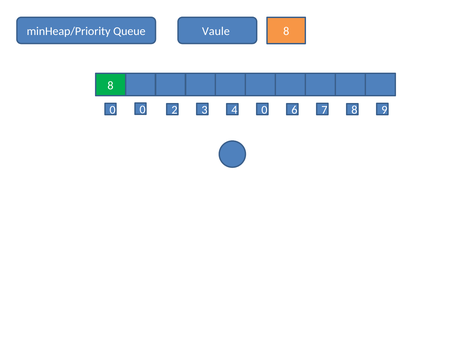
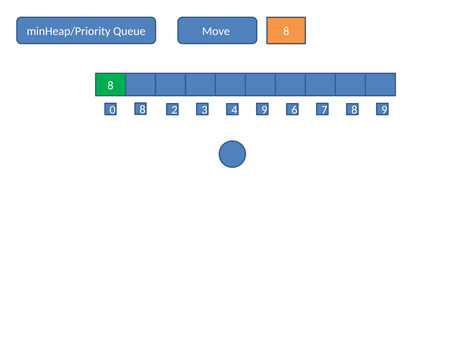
Vaule: Vaule -> Move
0 0: 0 -> 8
4 0: 0 -> 9
